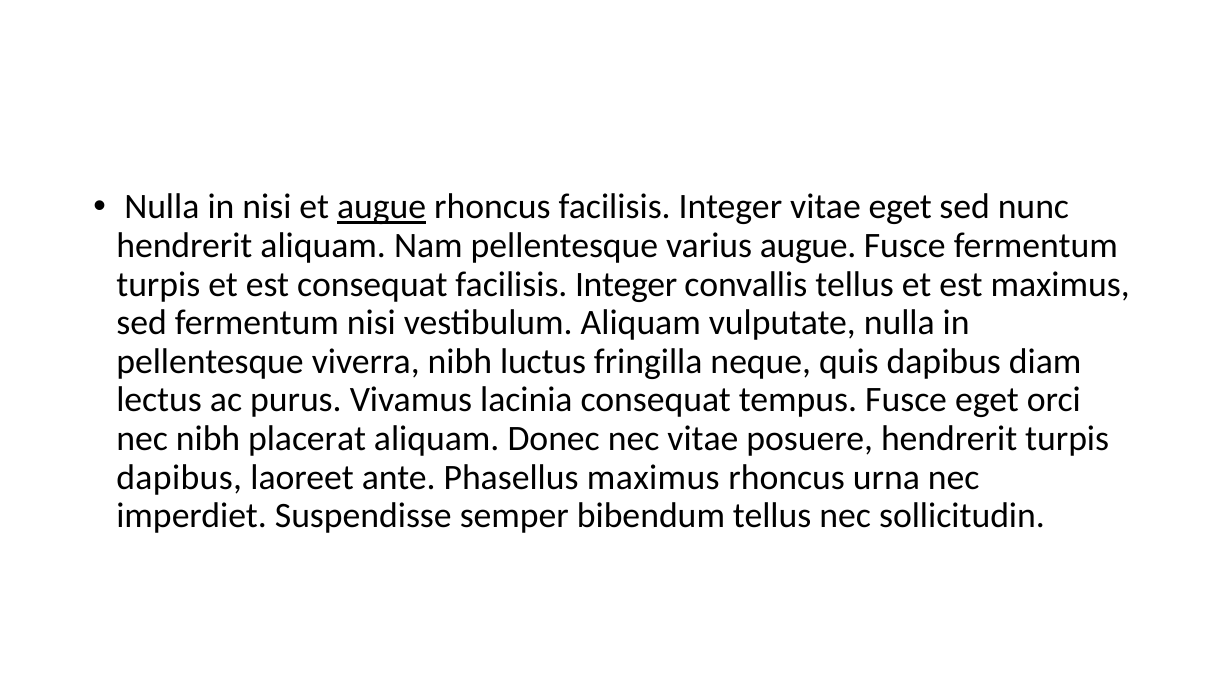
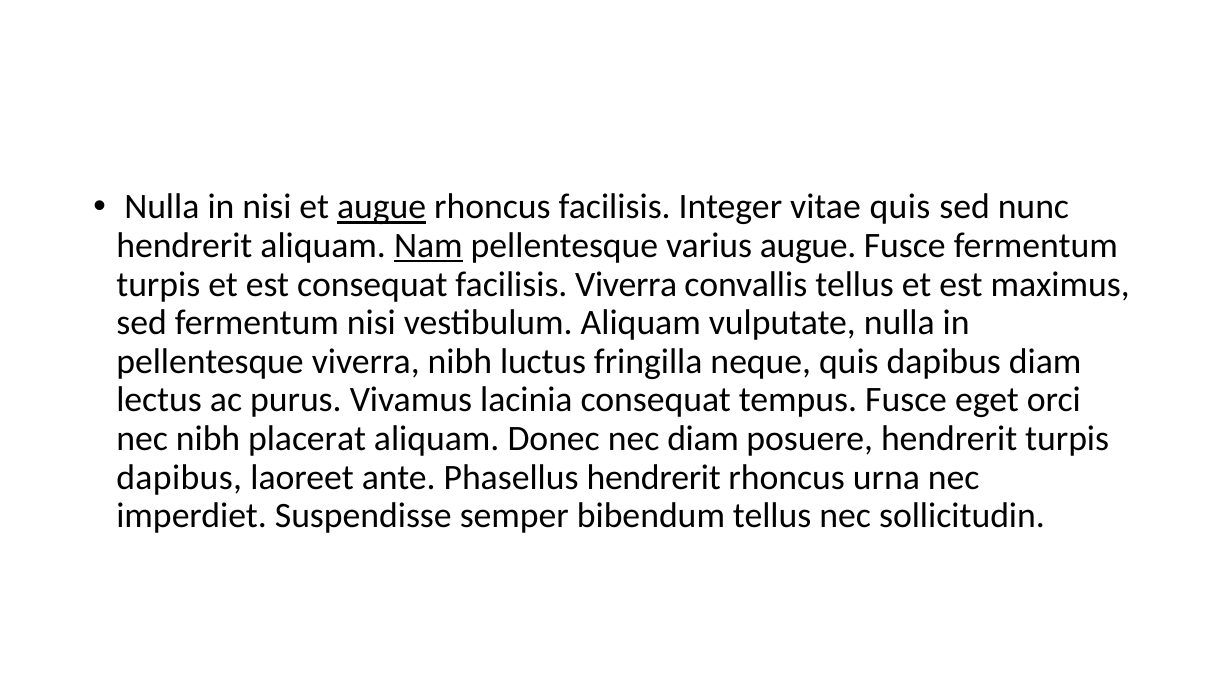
vitae eget: eget -> quis
Nam underline: none -> present
consequat facilisis Integer: Integer -> Viverra
nec vitae: vitae -> diam
Phasellus maximus: maximus -> hendrerit
